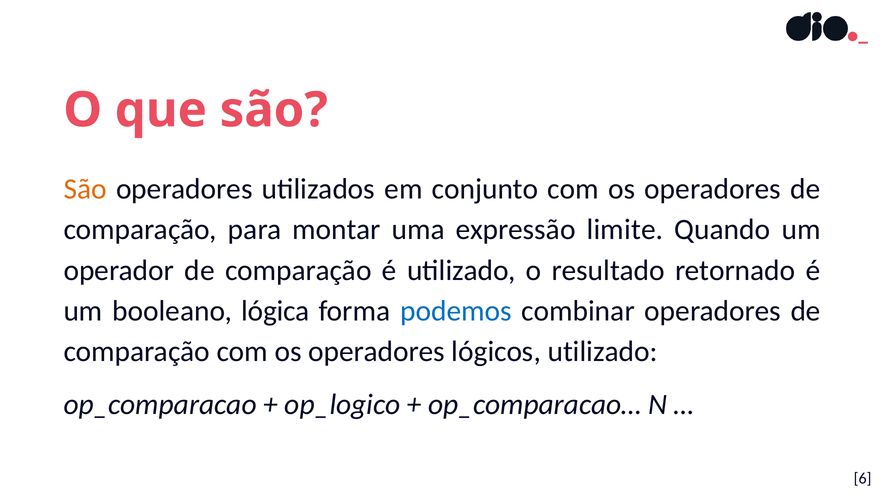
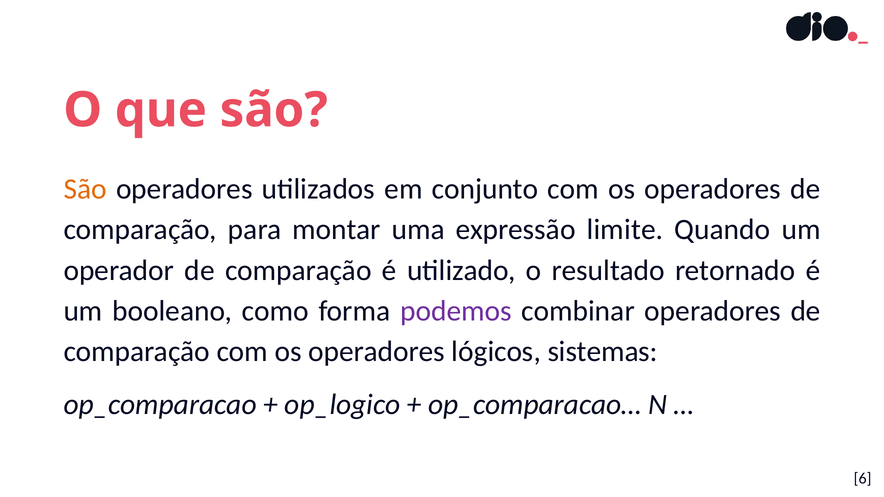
lógica: lógica -> como
podemos colour: blue -> purple
lógicos utilizado: utilizado -> sistemas
